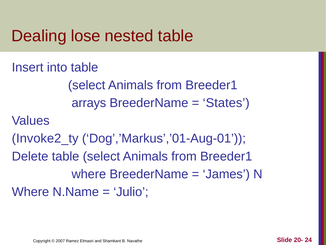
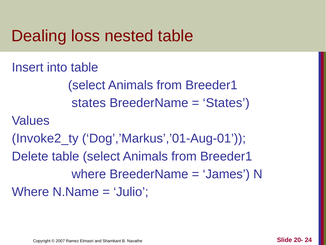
lose: lose -> loss
arrays at (89, 103): arrays -> states
